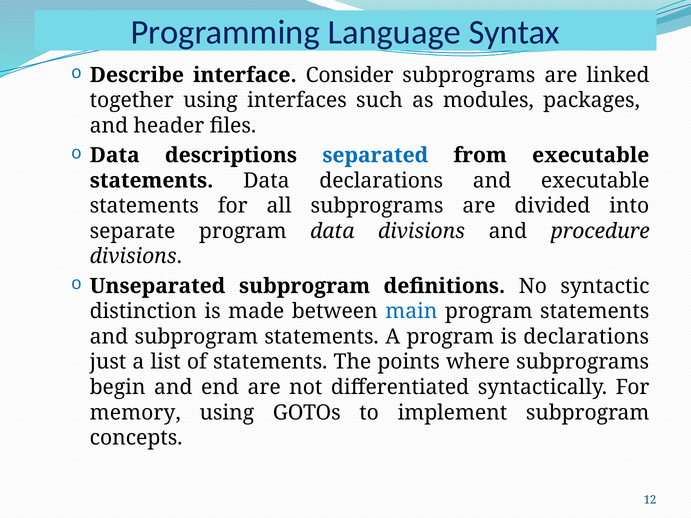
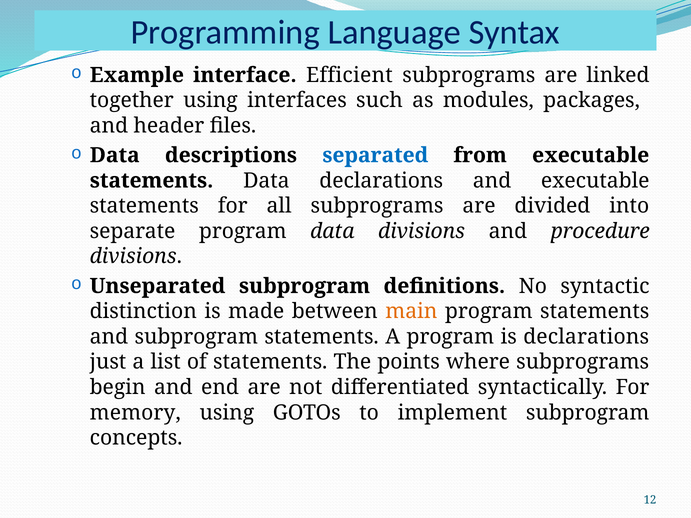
Describe: Describe -> Example
Consider: Consider -> Efficient
main colour: blue -> orange
